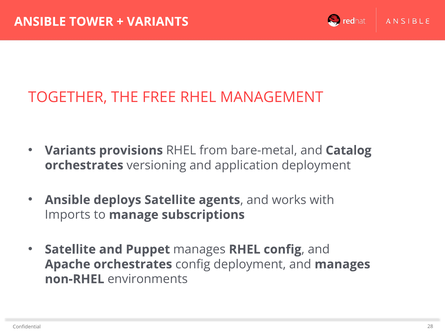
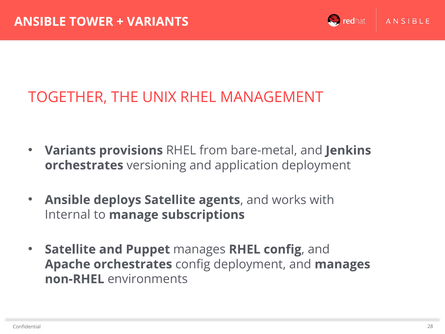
FREE: FREE -> UNIX
Catalog: Catalog -> Jenkins
Imports: Imports -> Internal
